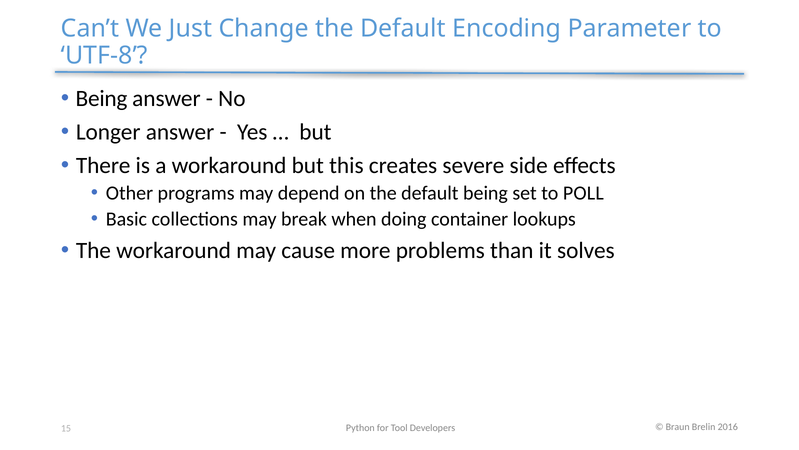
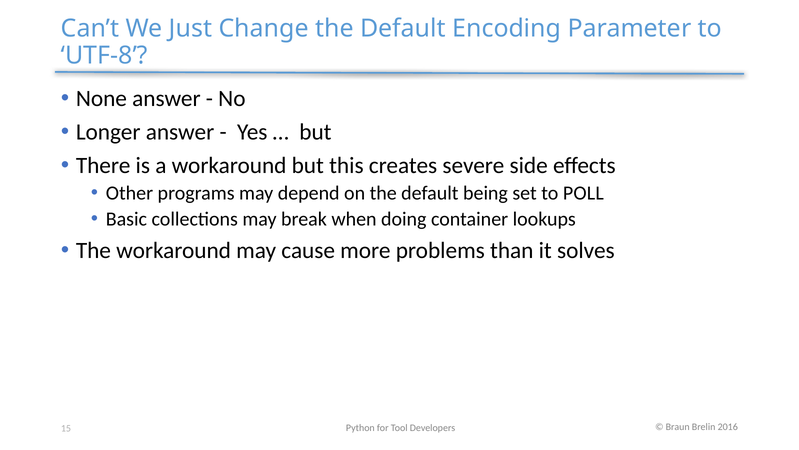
Being at (102, 98): Being -> None
